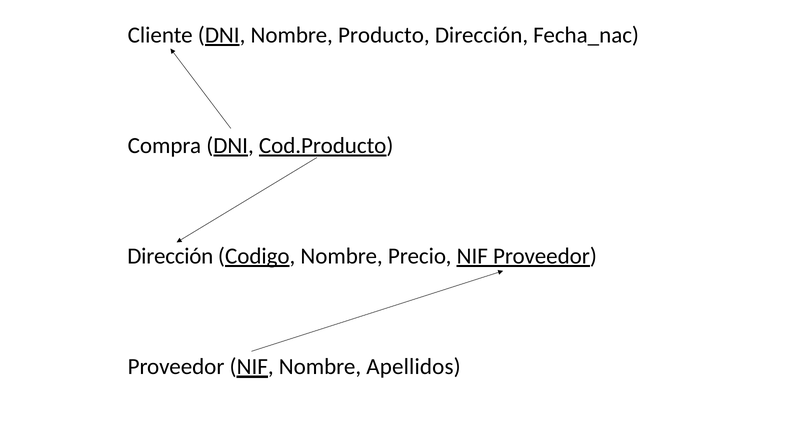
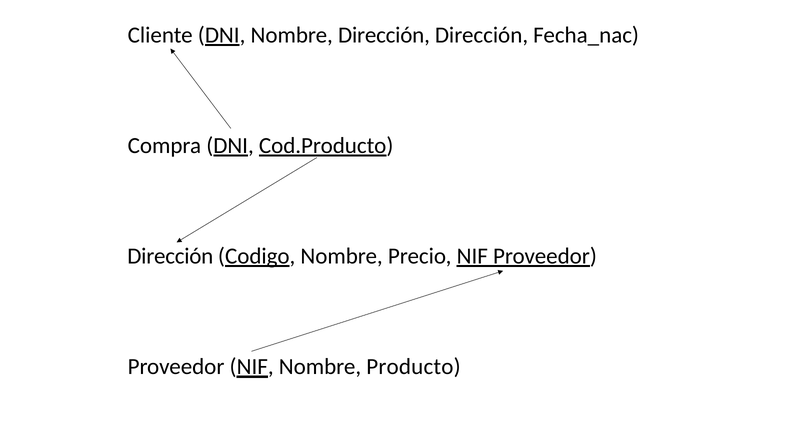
Nombre Producto: Producto -> Dirección
Apellidos: Apellidos -> Producto
